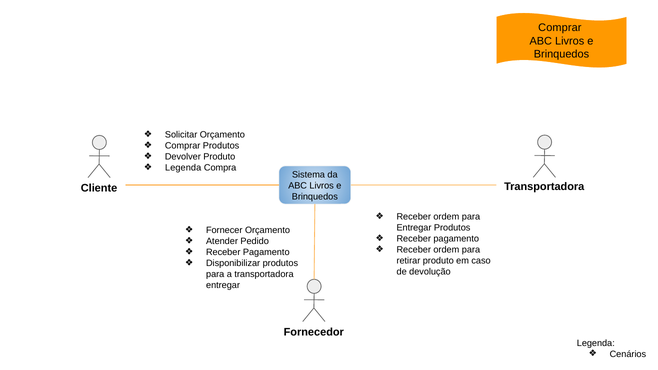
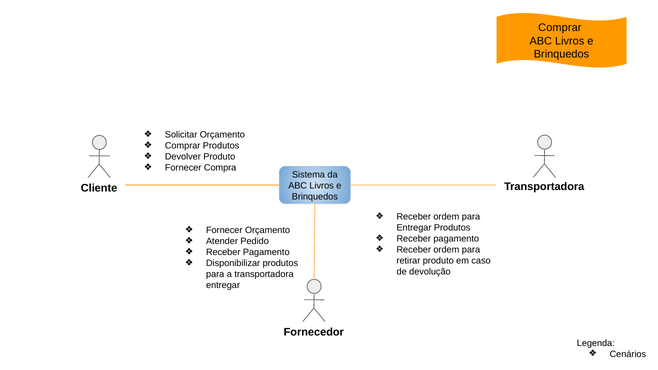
Legenda at (183, 168): Legenda -> Fornecer
